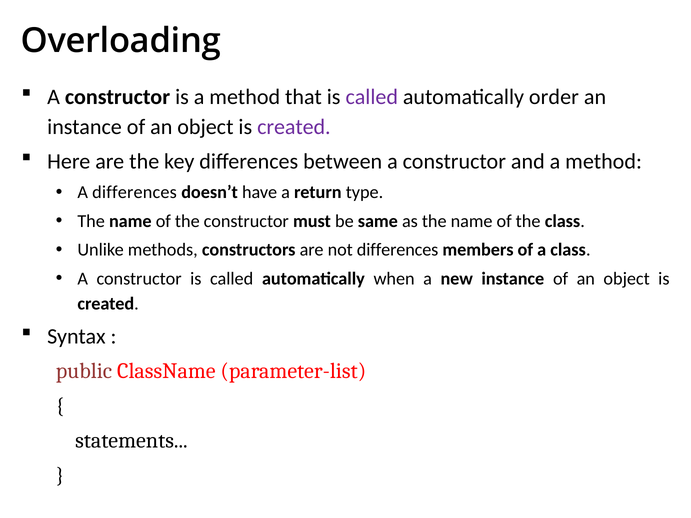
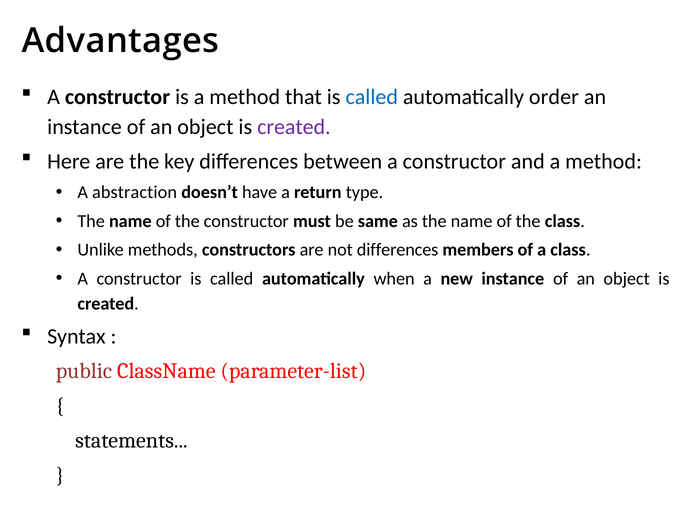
Overloading: Overloading -> Advantages
called at (372, 97) colour: purple -> blue
A differences: differences -> abstraction
